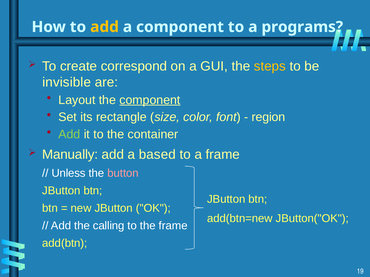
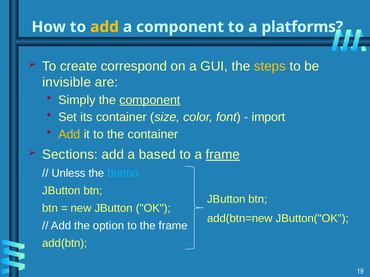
programs: programs -> platforms
Layout: Layout -> Simply
its rectangle: rectangle -> container
region: region -> import
Add at (69, 135) colour: light green -> yellow
Manually: Manually -> Sections
frame at (223, 155) underline: none -> present
button colour: pink -> light blue
calling: calling -> option
